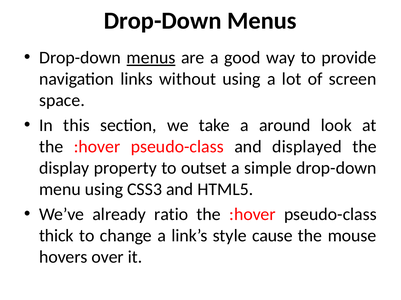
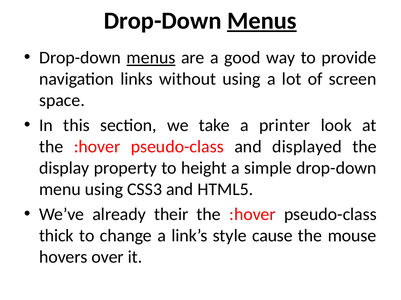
Menus at (262, 21) underline: none -> present
around: around -> printer
outset: outset -> height
ratio: ratio -> their
